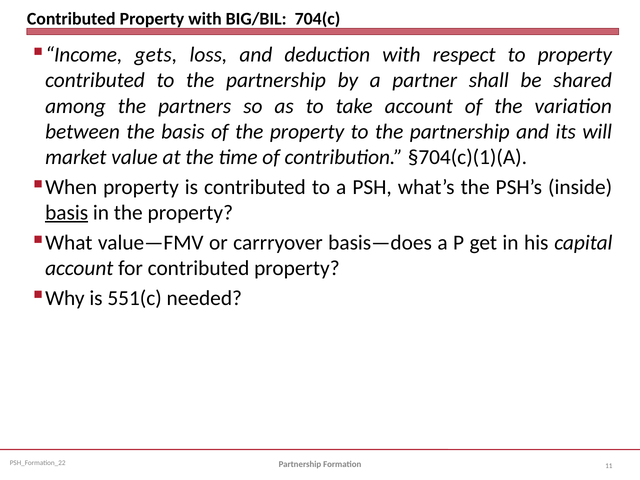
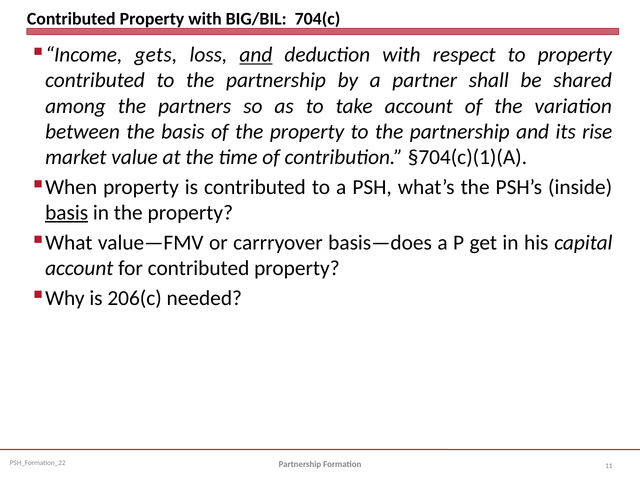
and at (256, 55) underline: none -> present
will: will -> rise
551(c: 551(c -> 206(c
